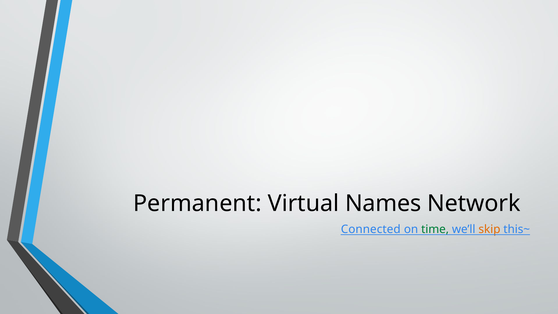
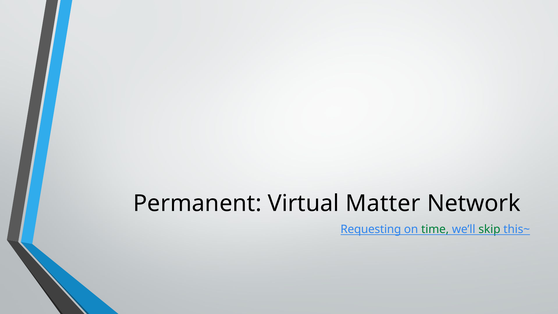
Names: Names -> Matter
Connected: Connected -> Requesting
skip colour: orange -> green
